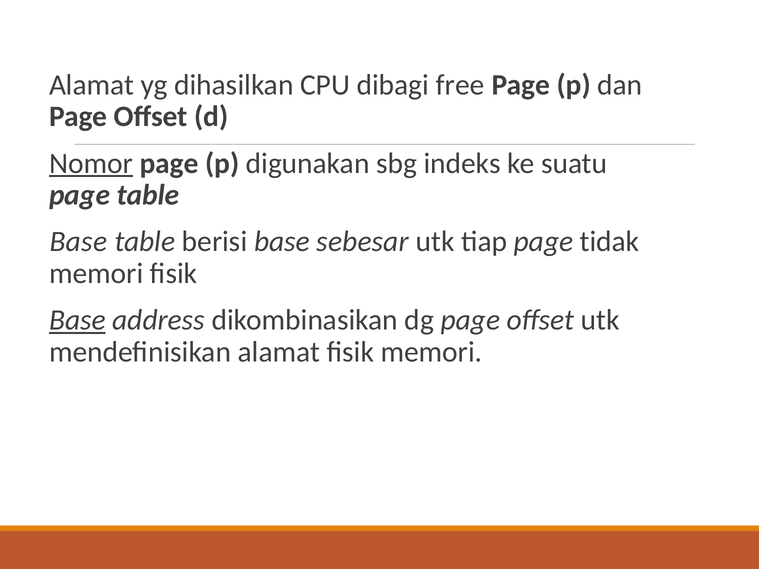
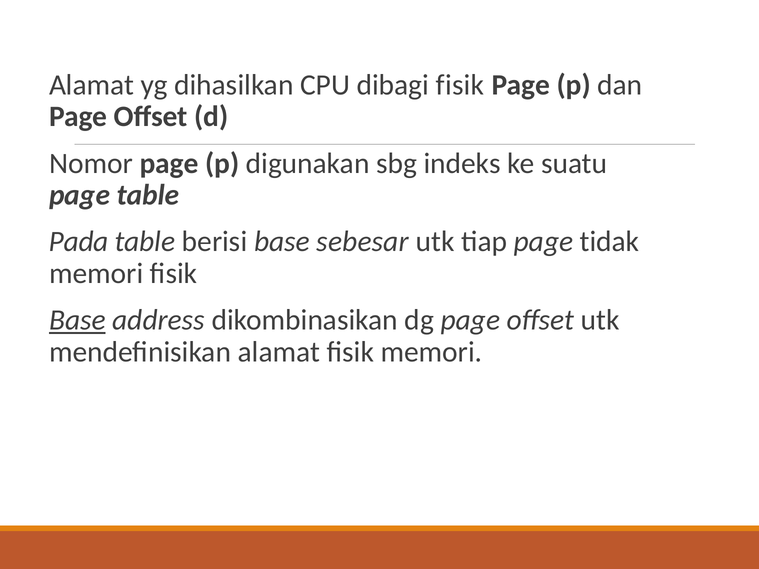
dibagi free: free -> fisik
Nomor underline: present -> none
Base at (78, 242): Base -> Pada
